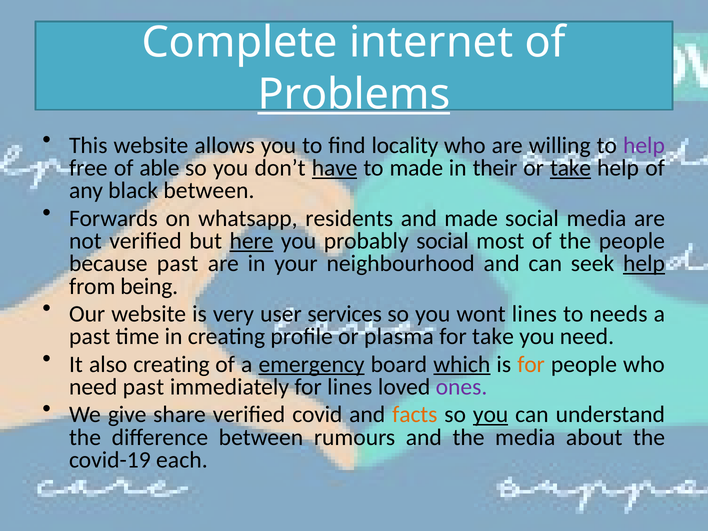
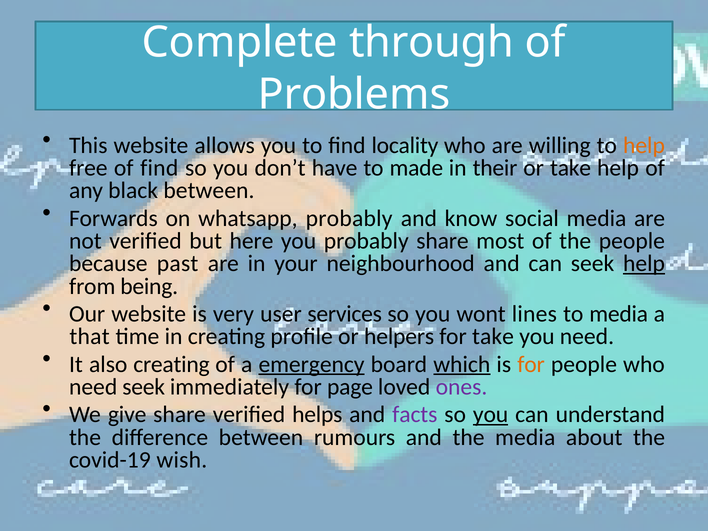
internet: internet -> through
Problems underline: present -> none
help at (644, 145) colour: purple -> orange
of able: able -> find
have underline: present -> none
take at (571, 168) underline: present -> none
whatsapp residents: residents -> probably
and made: made -> know
here underline: present -> none
probably social: social -> share
to needs: needs -> media
past at (90, 337): past -> that
plasma: plasma -> helpers
need past: past -> seek
for lines: lines -> page
covid: covid -> helps
facts colour: orange -> purple
each: each -> wish
